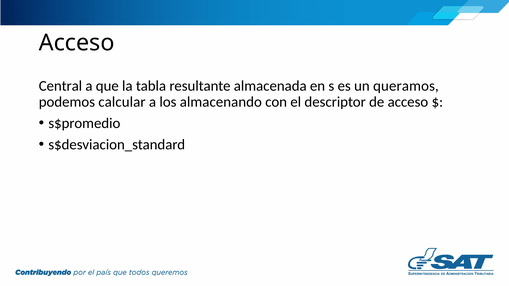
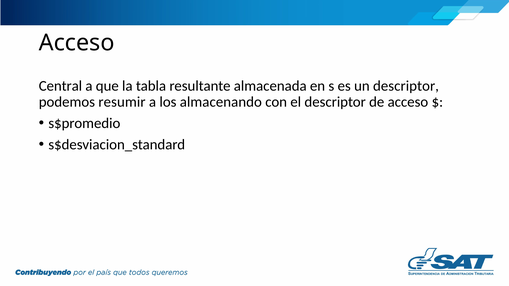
un queramos: queramos -> descriptor
calcular: calcular -> resumir
